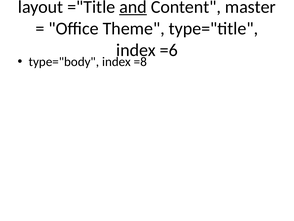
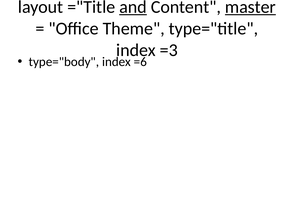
master underline: none -> present
=6: =6 -> =3
=8: =8 -> =6
